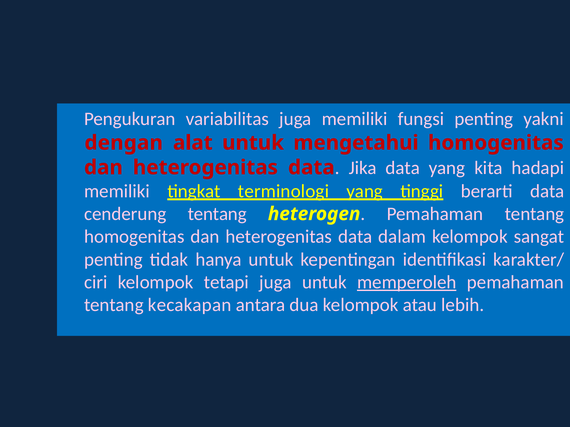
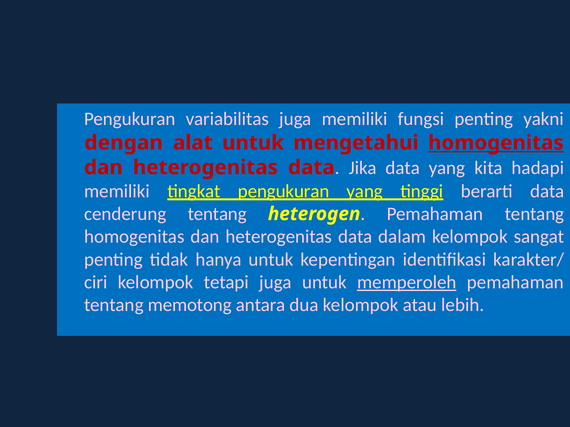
homogenitas at (496, 143) underline: none -> present
tingkat terminologi: terminologi -> pengukuran
kecakapan: kecakapan -> memotong
